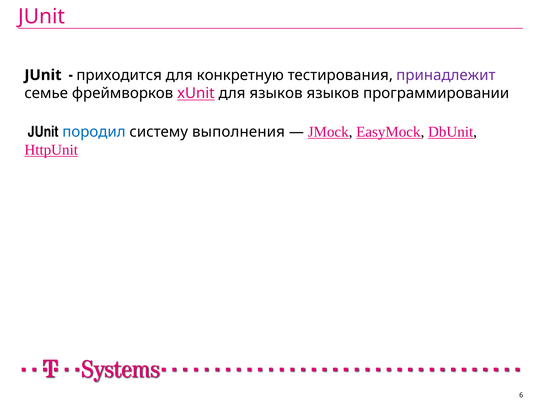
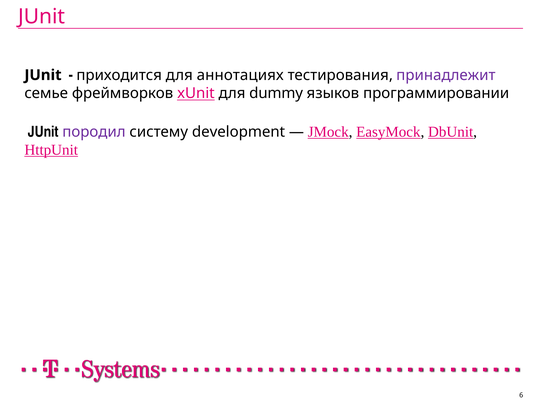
конкретную: конкретную -> аннотациях
для языков: языков -> dummy
породил colour: blue -> purple
выполнения: выполнения -> development
